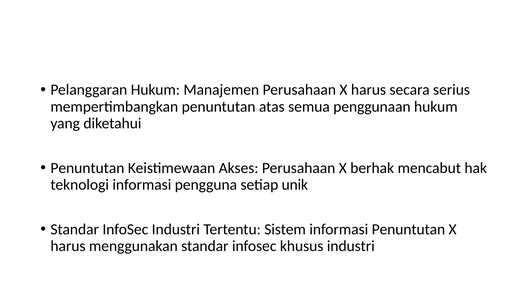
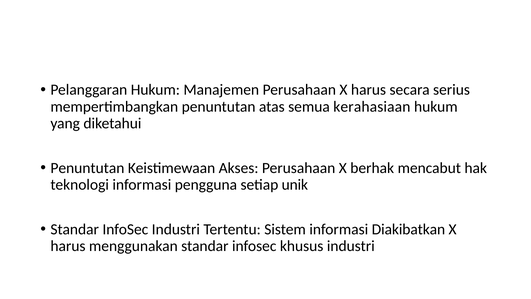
penggunaan: penggunaan -> kerahasiaan
informasi Penuntutan: Penuntutan -> Diakibatkan
